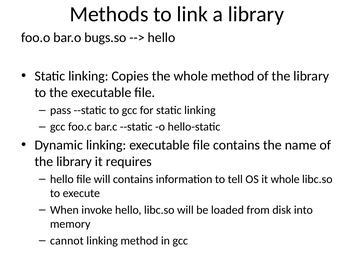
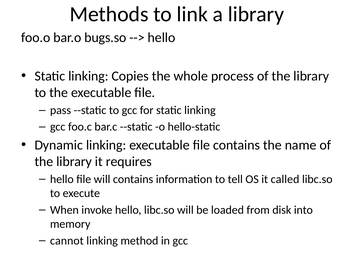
whole method: method -> process
it whole: whole -> called
